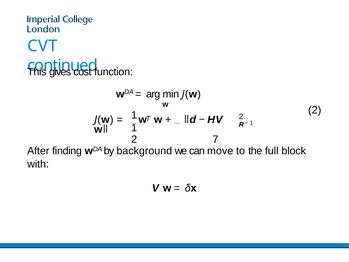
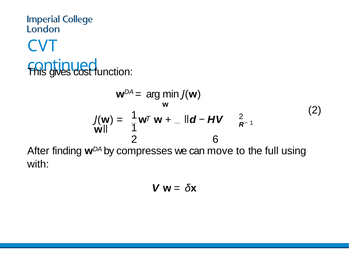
7: 7 -> 6
background: background -> compresses
block: block -> using
